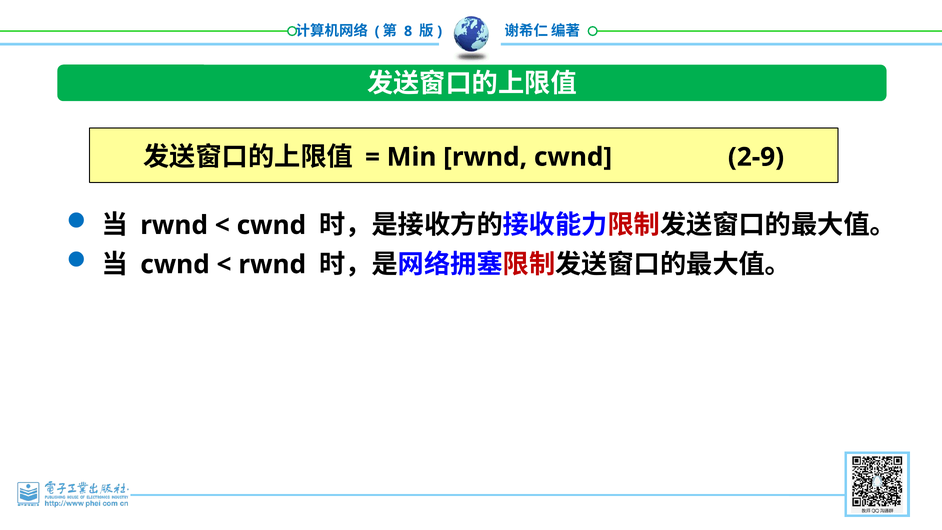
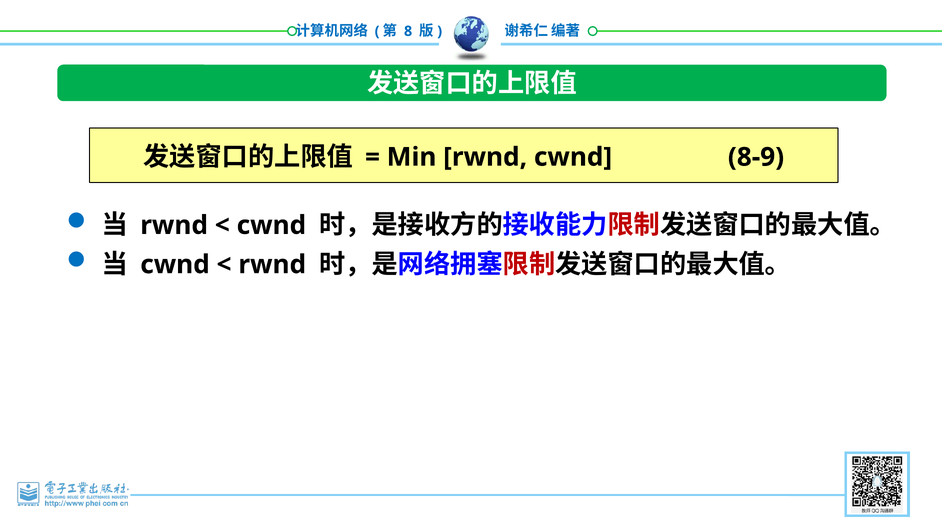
2-9: 2-9 -> 8-9
